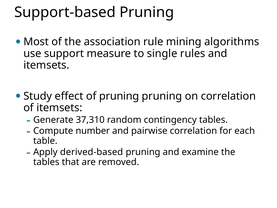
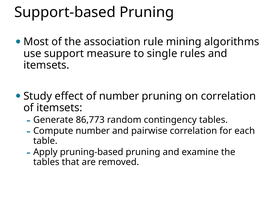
of pruning: pruning -> number
37,310: 37,310 -> 86,773
derived-based: derived-based -> pruning-based
